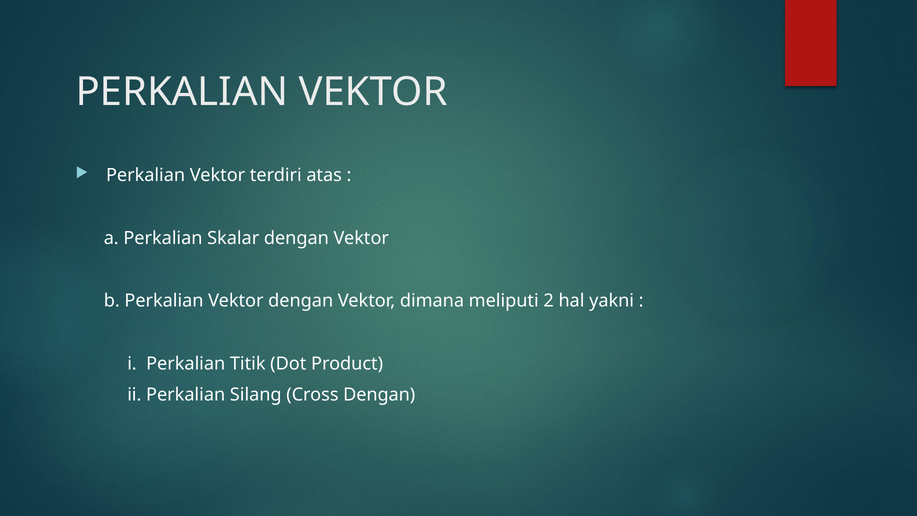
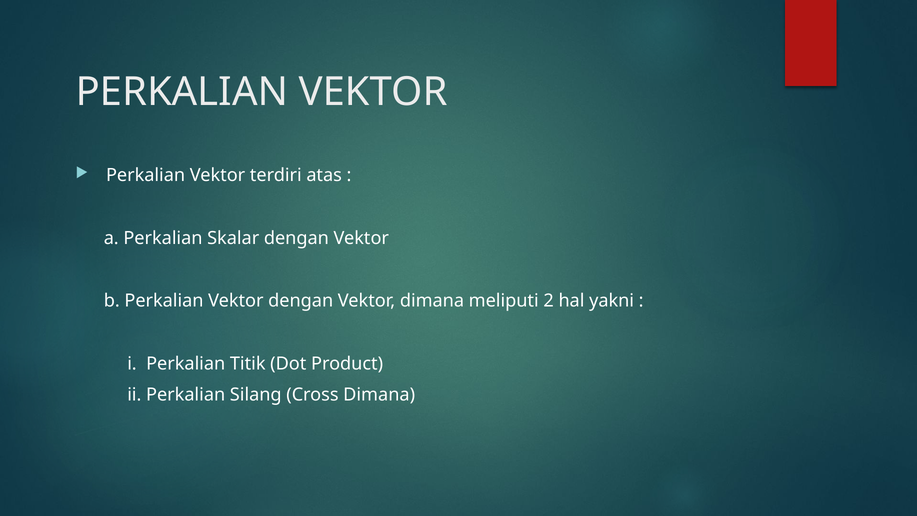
Cross Dengan: Dengan -> Dimana
